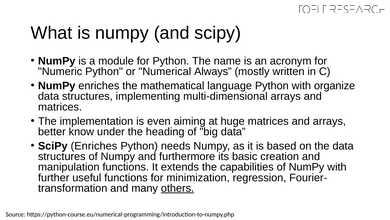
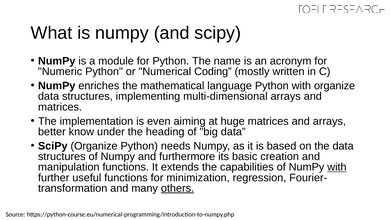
Always: Always -> Coding
SciPy Enriches: Enriches -> Organize
with at (337, 167) underline: none -> present
